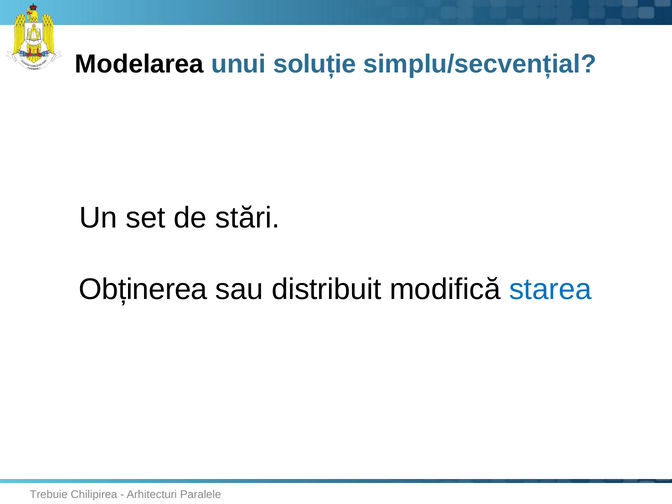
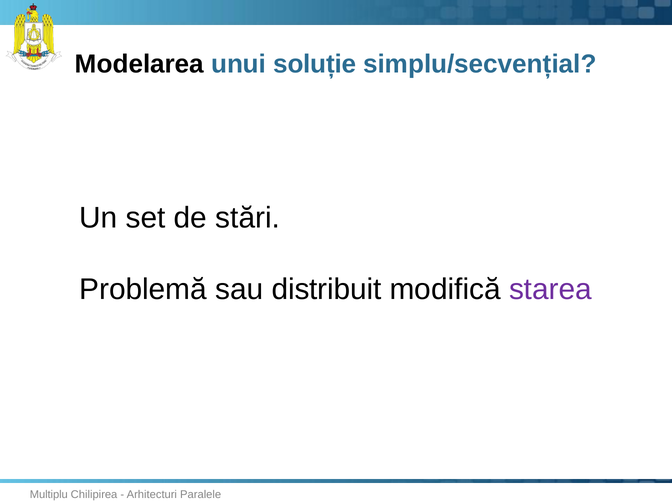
Obținerea: Obținerea -> Problemă
starea colour: blue -> purple
Trebuie: Trebuie -> Multiplu
